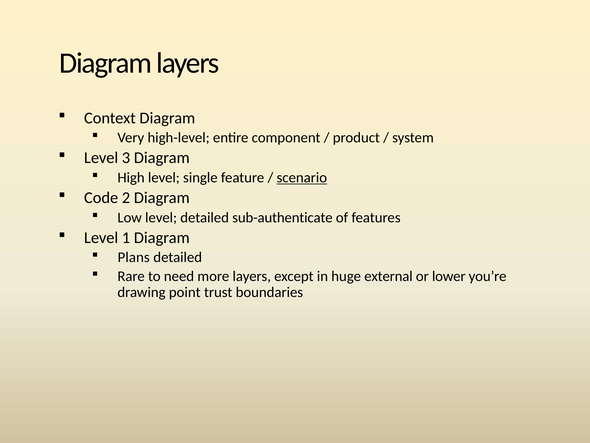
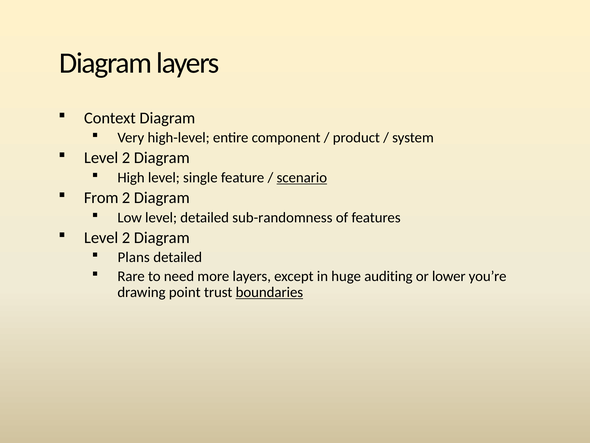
3 at (126, 158): 3 -> 2
Code: Code -> From
sub-authenticate: sub-authenticate -> sub-randomness
1 at (126, 237): 1 -> 2
external: external -> auditing
boundaries underline: none -> present
